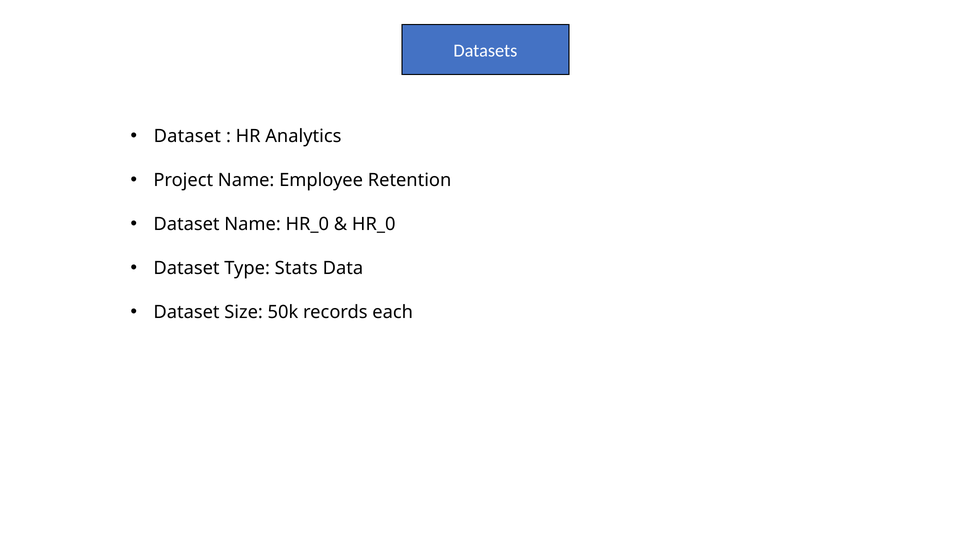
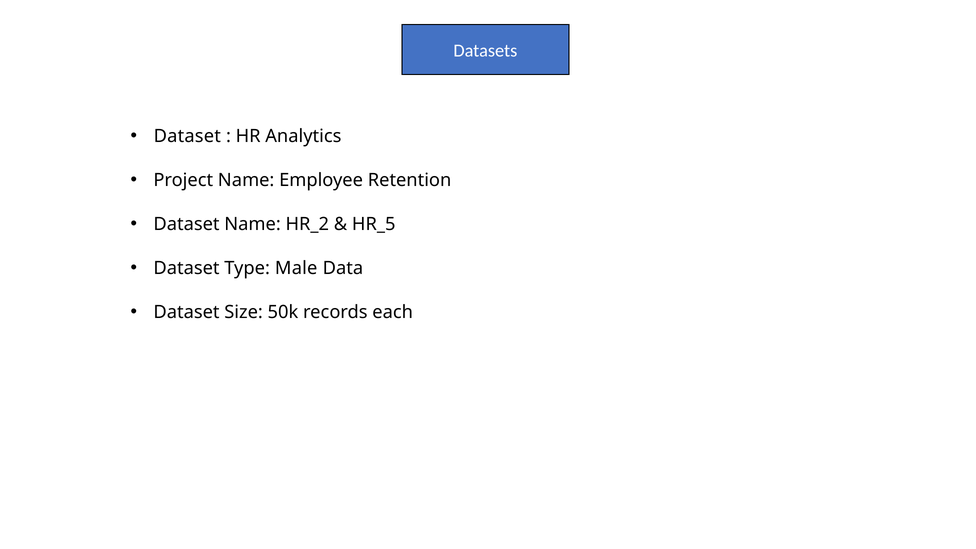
Name HR_0: HR_0 -> HR_2
HR_0 at (374, 224): HR_0 -> HR_5
Stats: Stats -> Male
